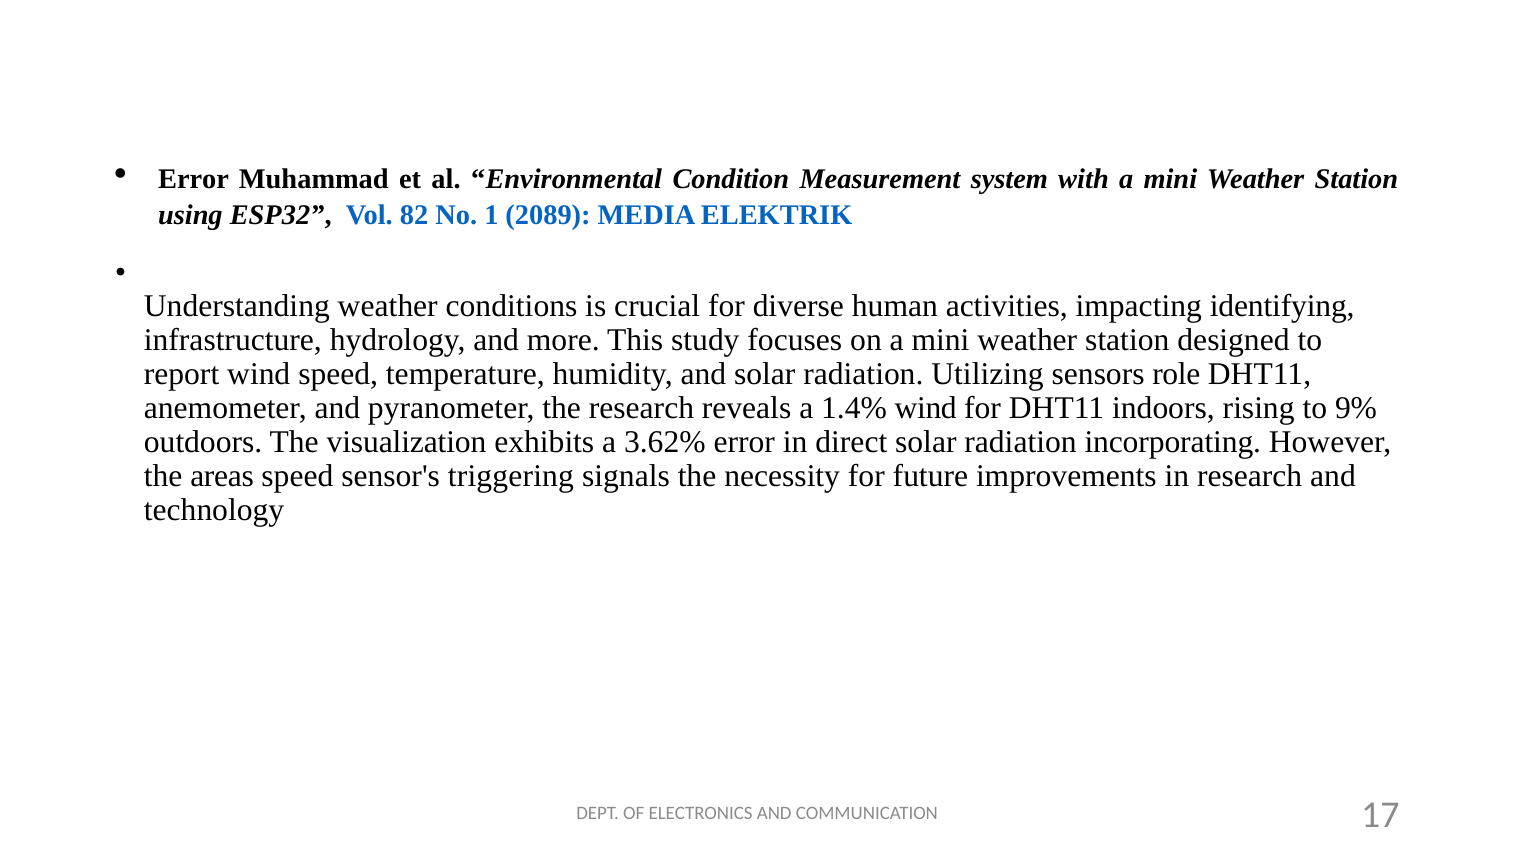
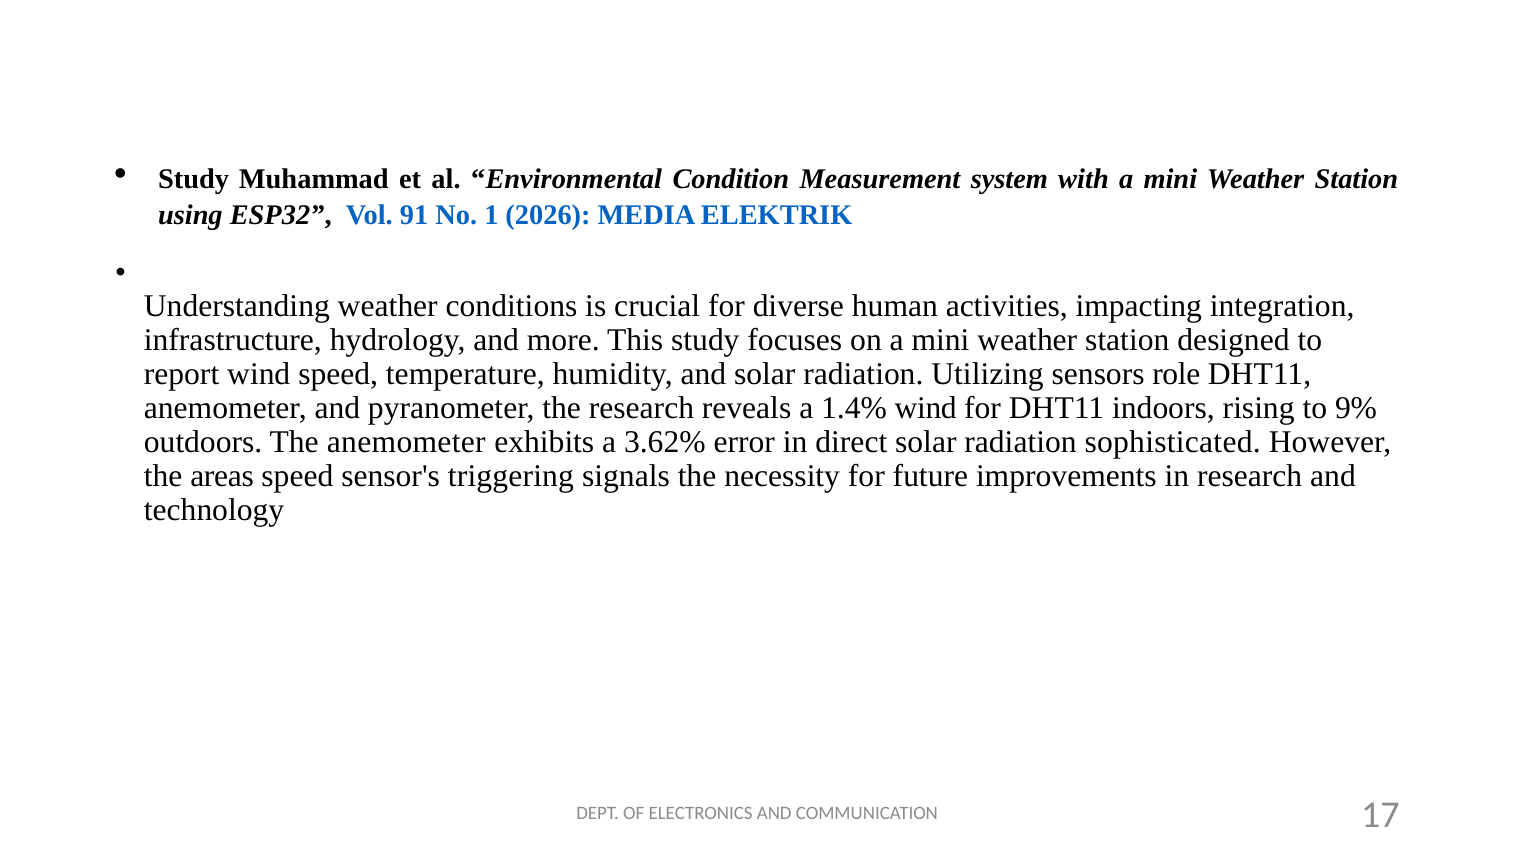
Error at (194, 179): Error -> Study
82: 82 -> 91
2089: 2089 -> 2026
identifying: identifying -> integration
The visualization: visualization -> anemometer
incorporating: incorporating -> sophisticated
